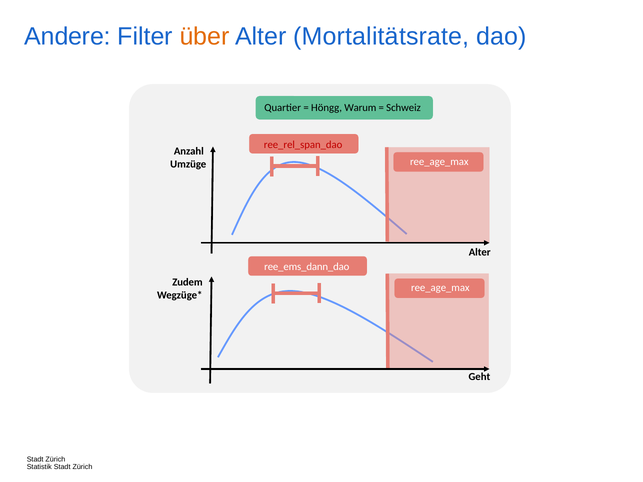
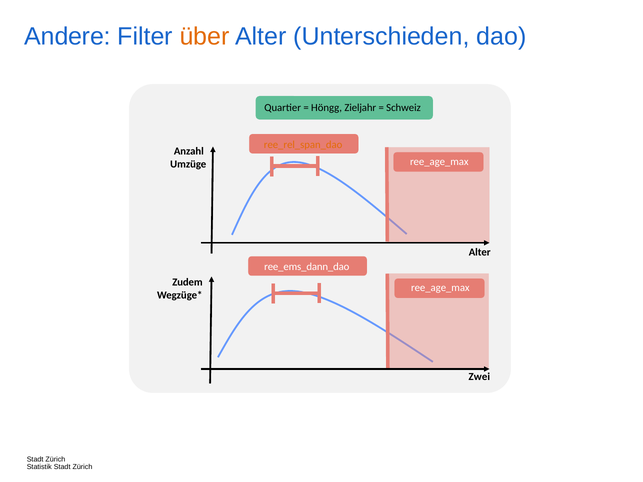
Mortalitätsrate: Mortalitätsrate -> Unterschieden
Warum: Warum -> Zieljahr
ree_rel_span_dao colour: red -> orange
Geht: Geht -> Zwei
